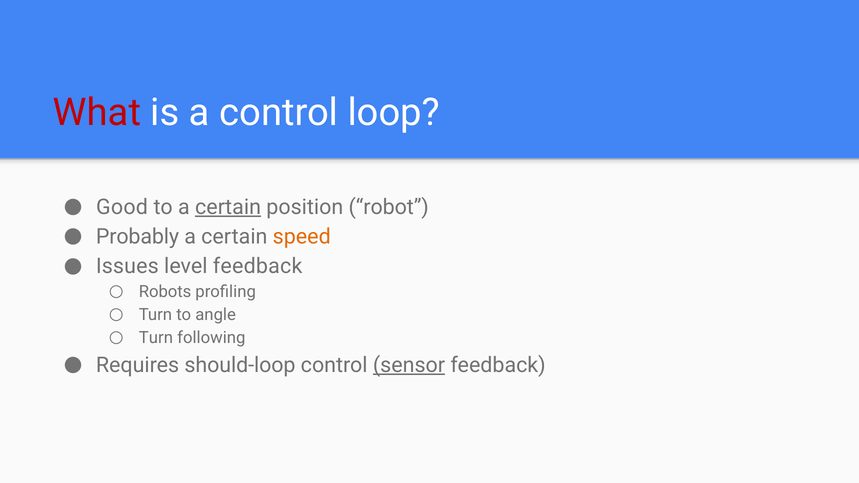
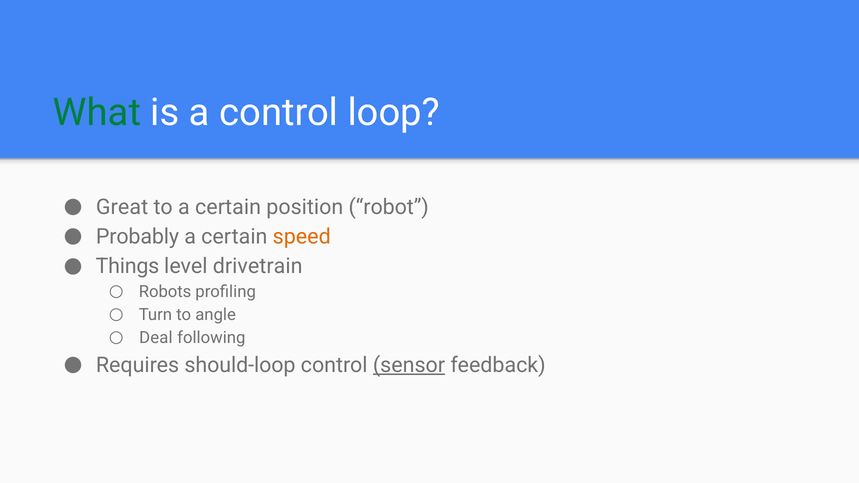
What colour: red -> green
Good: Good -> Great
certain at (228, 207) underline: present -> none
Issues: Issues -> Things
level feedback: feedback -> drivetrain
Turn at (156, 338): Turn -> Deal
